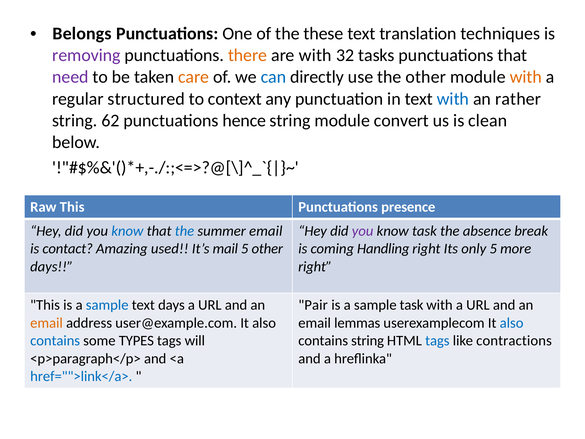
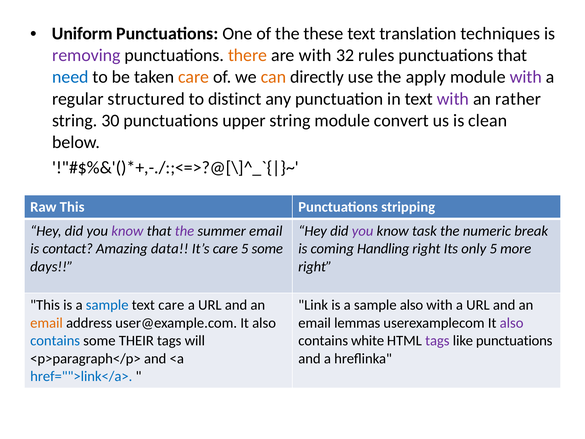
Belongs: Belongs -> Uniform
tasks: tasks -> rules
need colour: purple -> blue
can colour: blue -> orange
the other: other -> apply
with at (526, 77) colour: orange -> purple
context: context -> distinct
with at (453, 99) colour: blue -> purple
62: 62 -> 30
hence: hence -> upper
presence: presence -> stripping
know at (127, 231) colour: blue -> purple
the at (184, 231) colour: blue -> purple
absence: absence -> numeric
used: used -> data
It’s mail: mail -> care
5 other: other -> some
text days: days -> care
Pair: Pair -> Link
sample task: task -> also
also at (512, 323) colour: blue -> purple
TYPES: TYPES -> THEIR
contains string: string -> white
tags at (437, 341) colour: blue -> purple
like contractions: contractions -> punctuations
